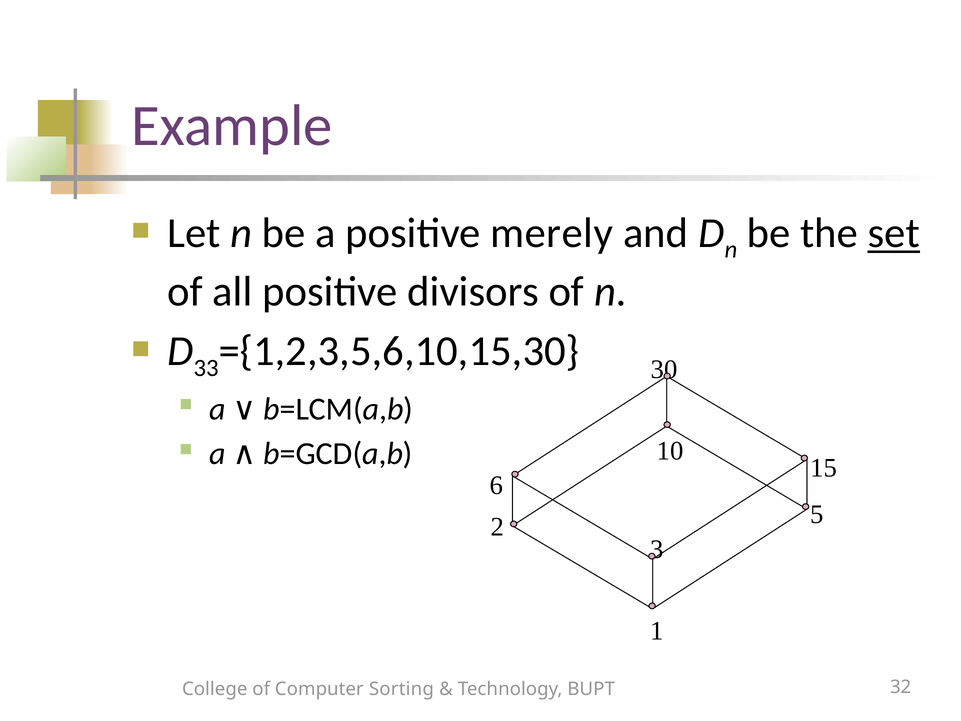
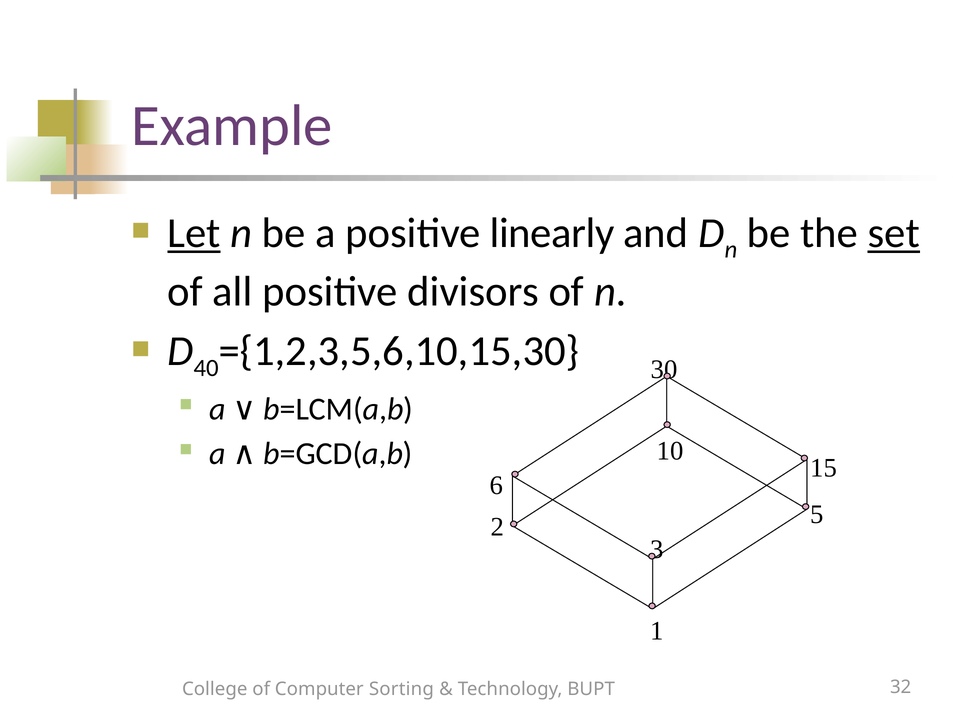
Let underline: none -> present
merely: merely -> linearly
33: 33 -> 40
